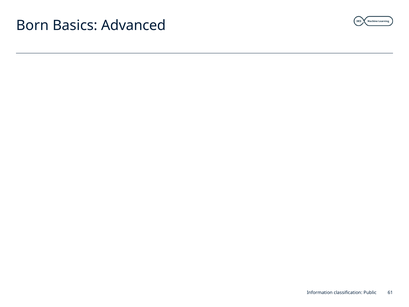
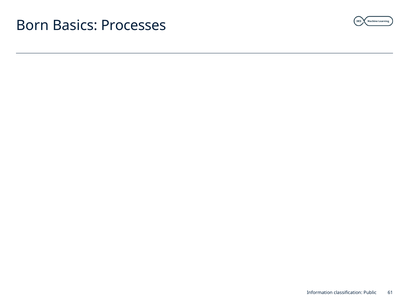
Advanced: Advanced -> Processes
